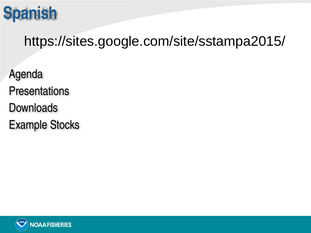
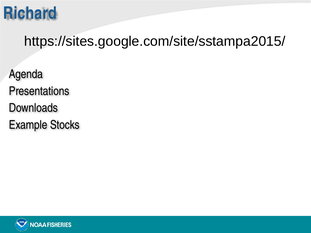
Spanish: Spanish -> Richard
